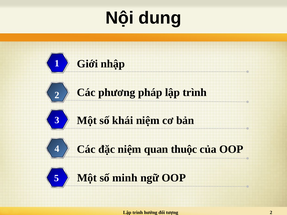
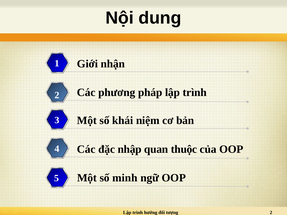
nhập: nhập -> nhận
đặc niệm: niệm -> nhập
